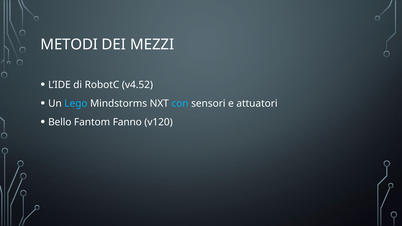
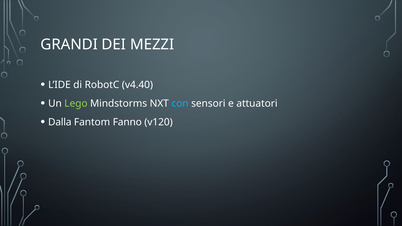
METODI: METODI -> GRANDI
v4.52: v4.52 -> v4.40
Lego colour: light blue -> light green
Bello: Bello -> Dalla
